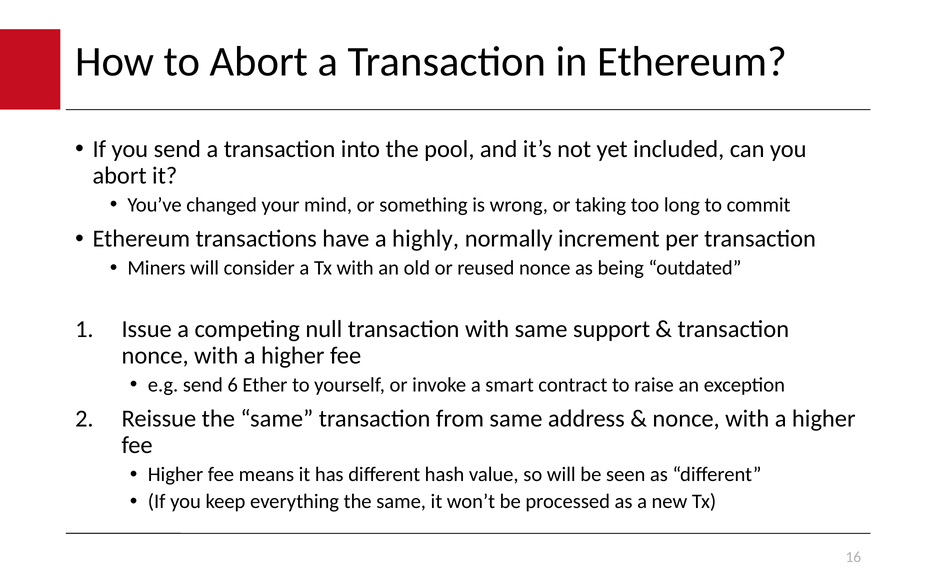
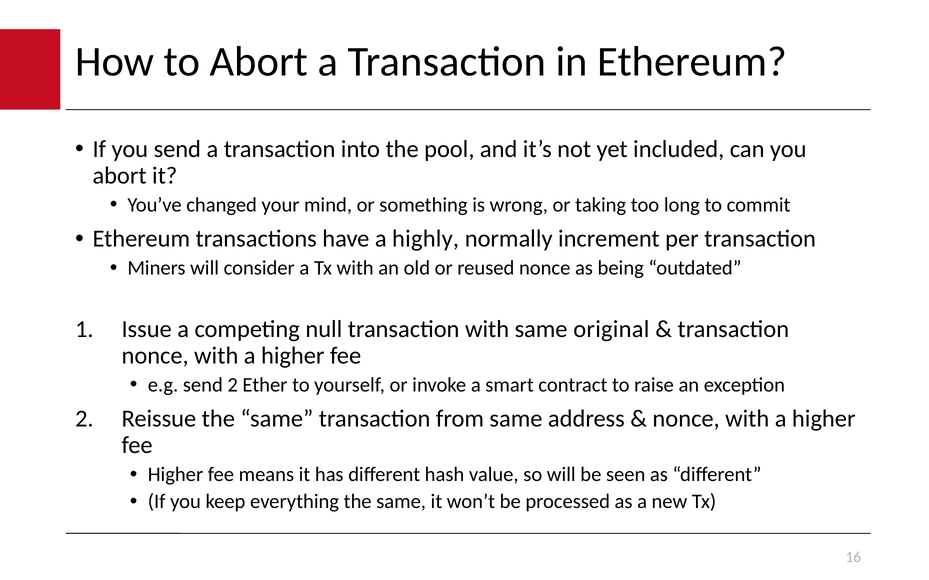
support: support -> original
send 6: 6 -> 2
